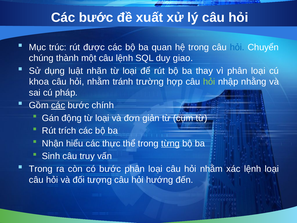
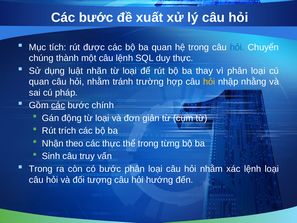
trúc: trúc -> tích
duy giao: giao -> thực
khoa at (39, 82): khoa -> quan
hỏi at (209, 82) colour: light green -> yellow
hiểu: hiểu -> theo
từng underline: present -> none
